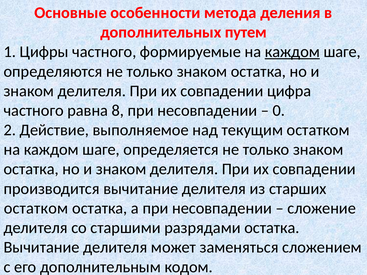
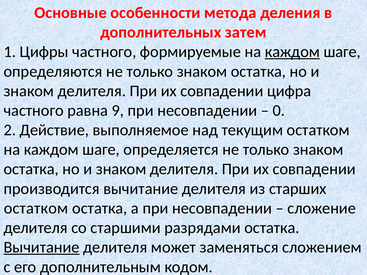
путем: путем -> затем
8: 8 -> 9
Вычитание at (42, 248) underline: none -> present
